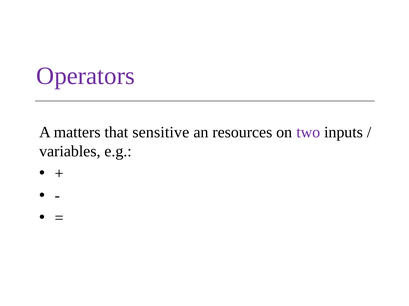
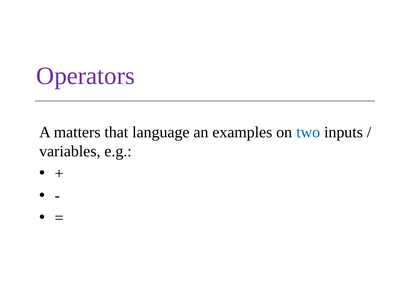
sensitive: sensitive -> language
resources: resources -> examples
two colour: purple -> blue
